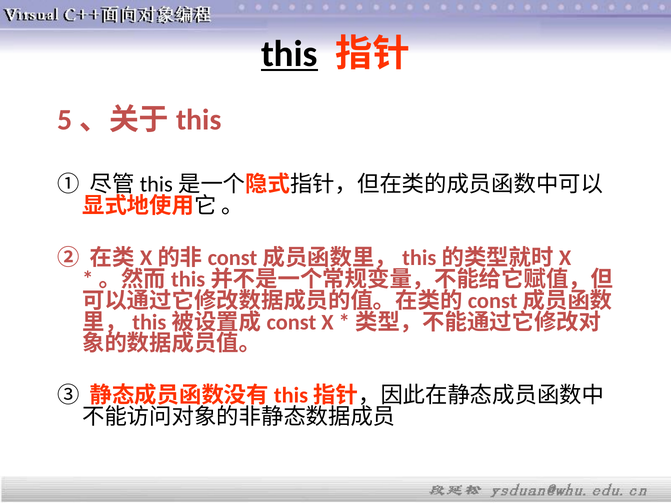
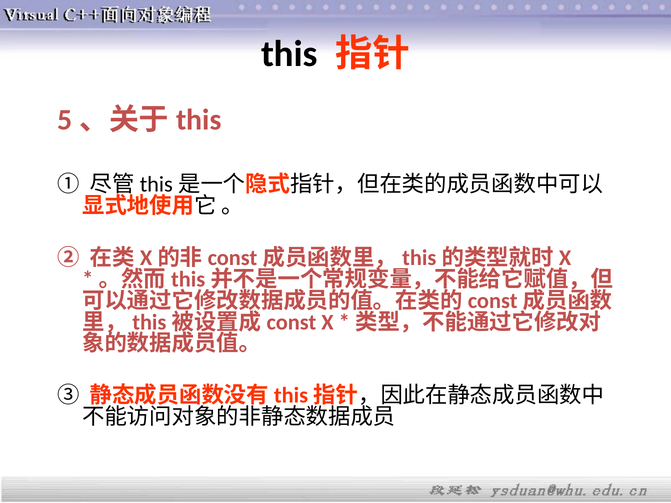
this underline: present -> none
